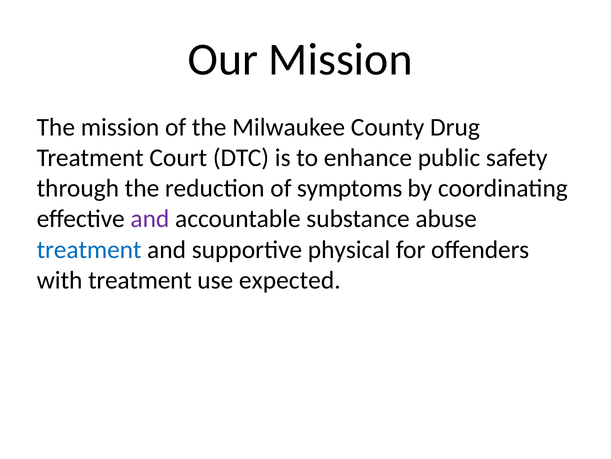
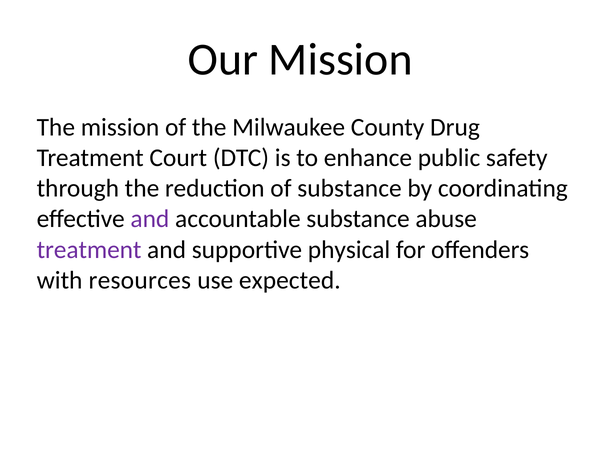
of symptoms: symptoms -> substance
treatment at (89, 249) colour: blue -> purple
with treatment: treatment -> resources
